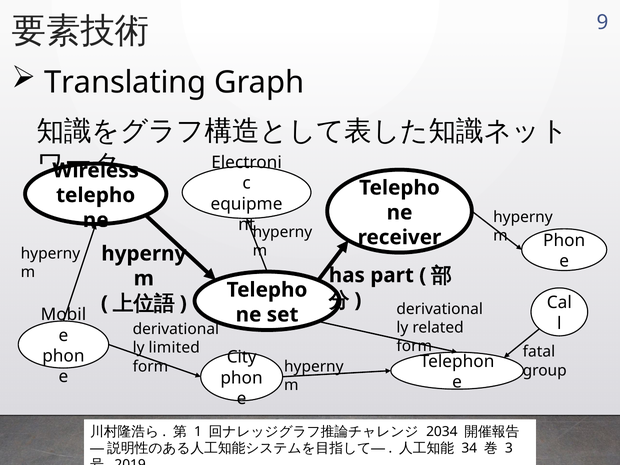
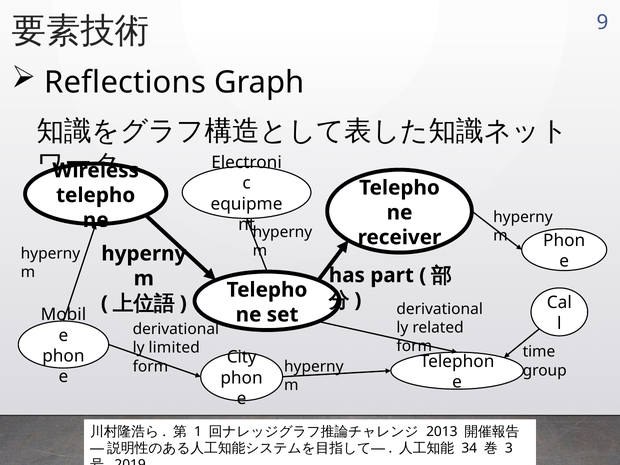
Translating: Translating -> Reflections
fatal: fatal -> time
2034: 2034 -> 2013
